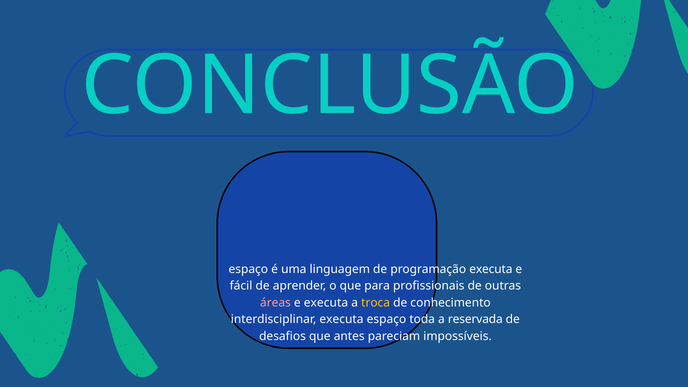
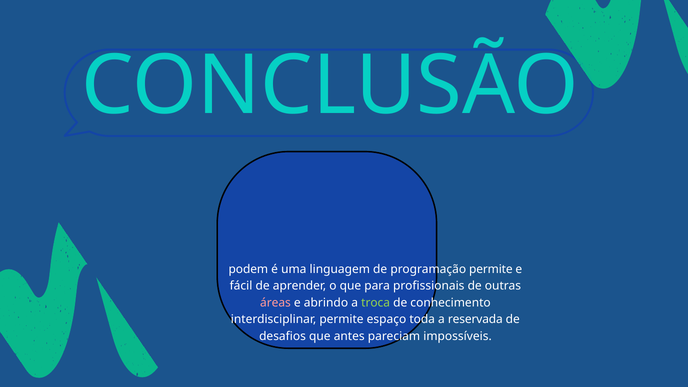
espaço at (248, 269): espaço -> podem
programação executa: executa -> permite
e executa: executa -> abrindo
troca colour: yellow -> light green
interdisciplinar executa: executa -> permite
